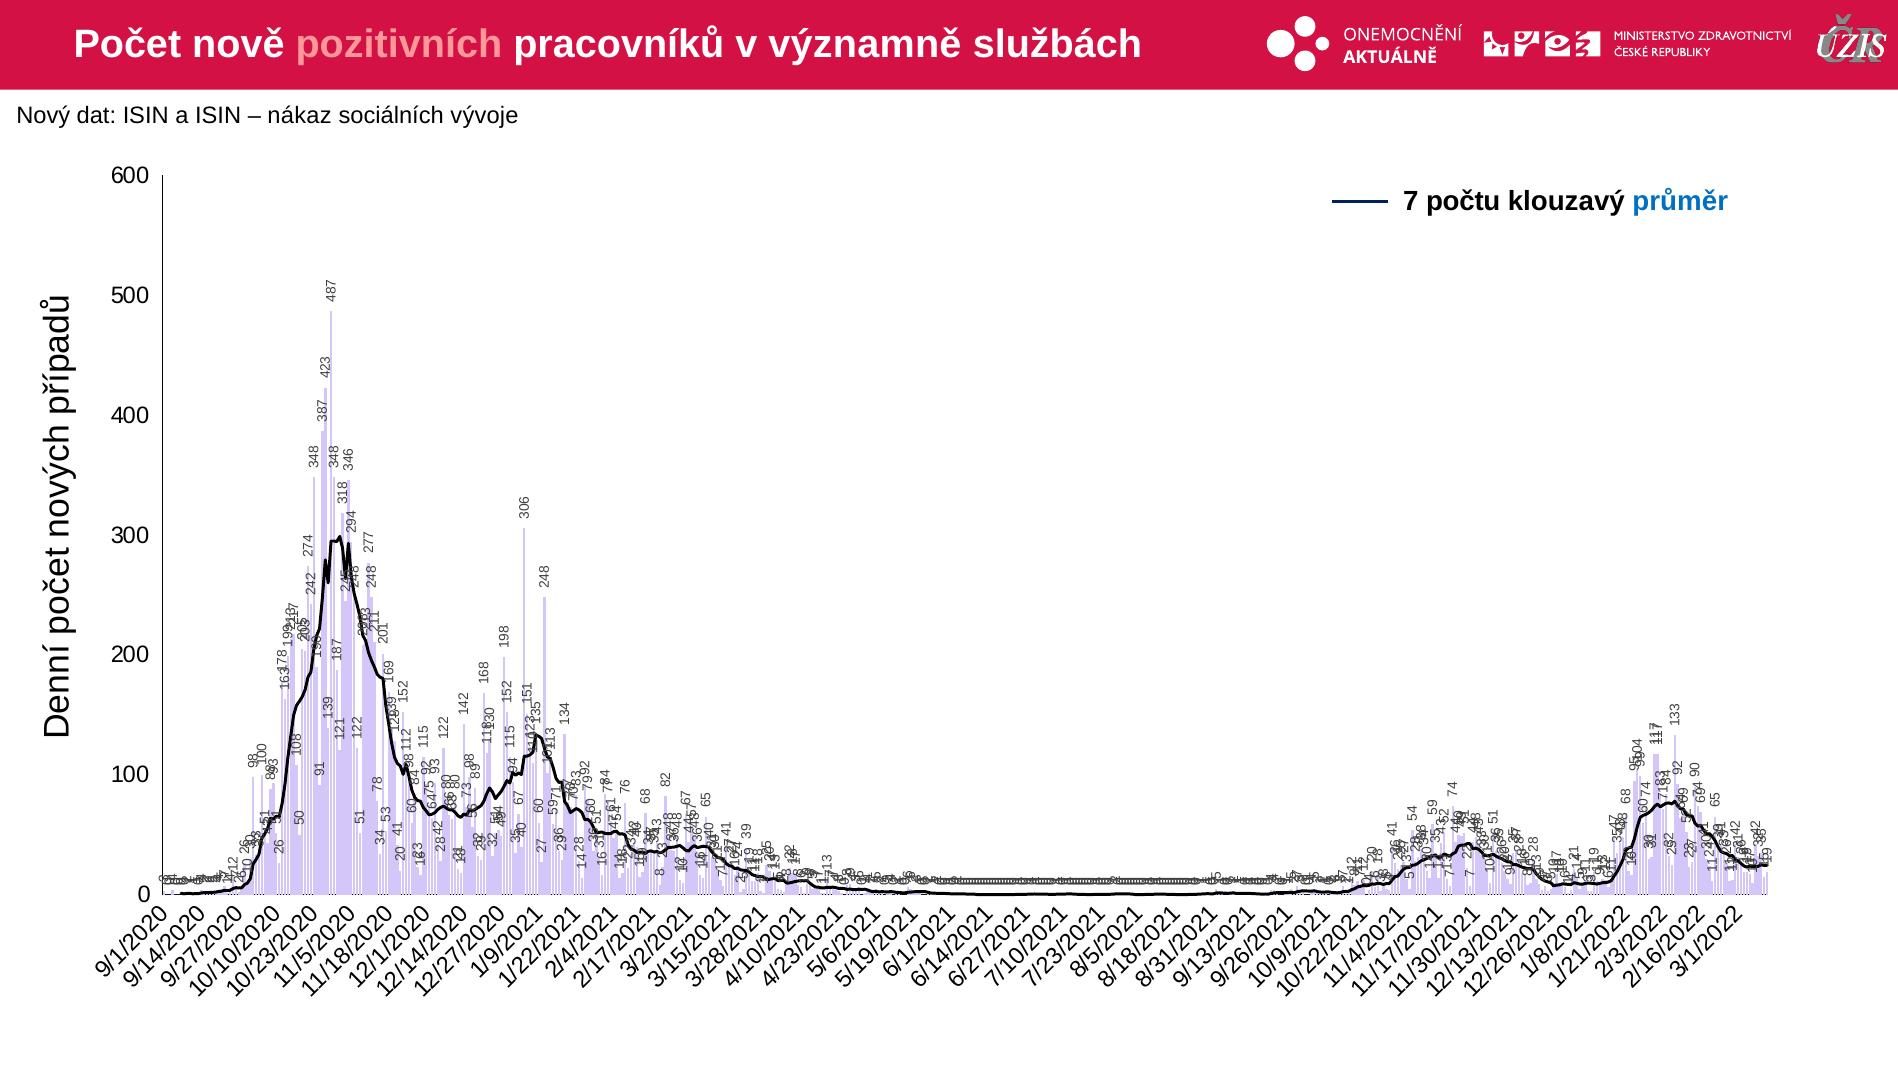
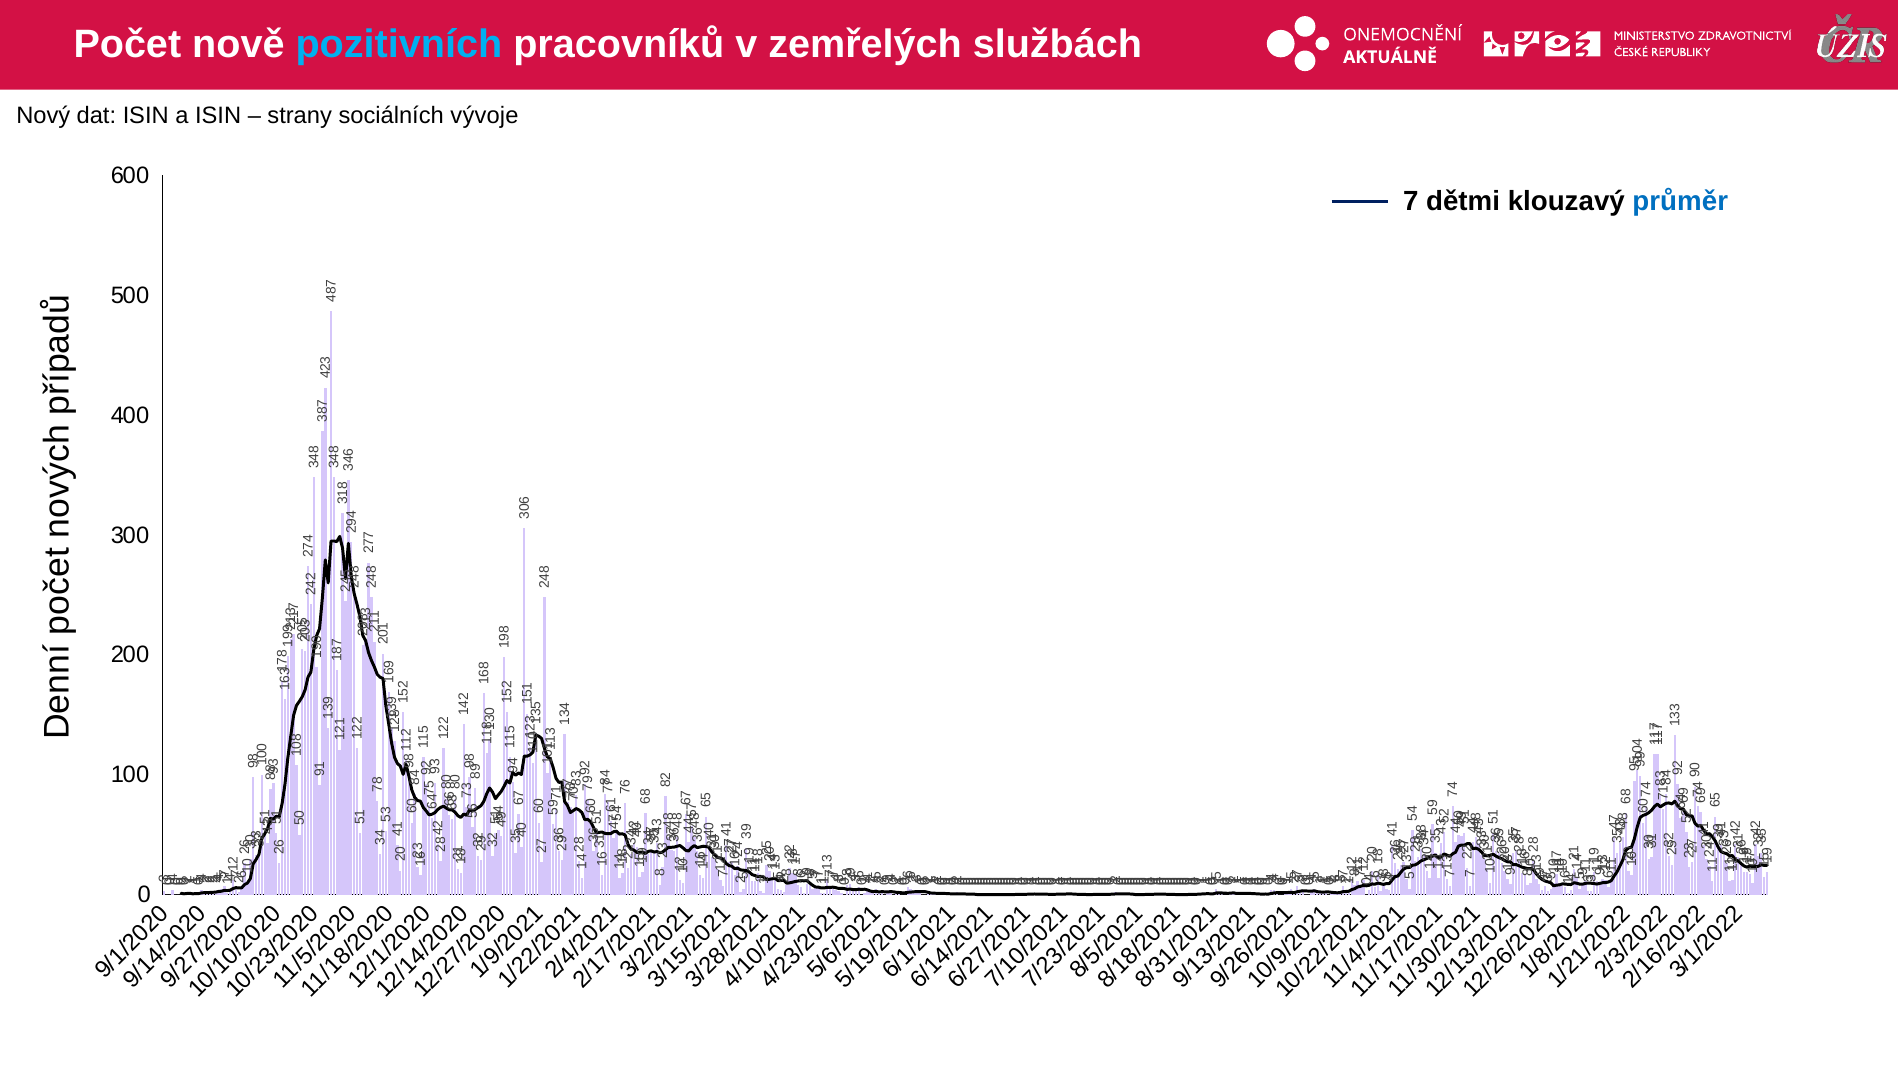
pozitivních colour: pink -> light blue
významně: významně -> zemřelých
nákaz: nákaz -> strany
počtu: počtu -> dětmi
